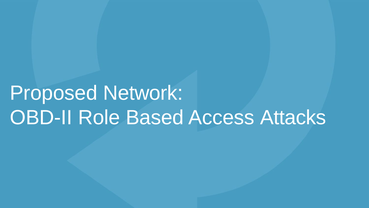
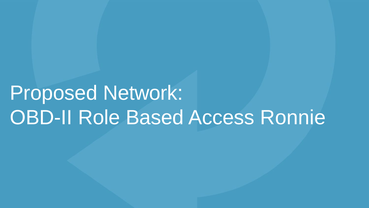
Attacks: Attacks -> Ronnie
